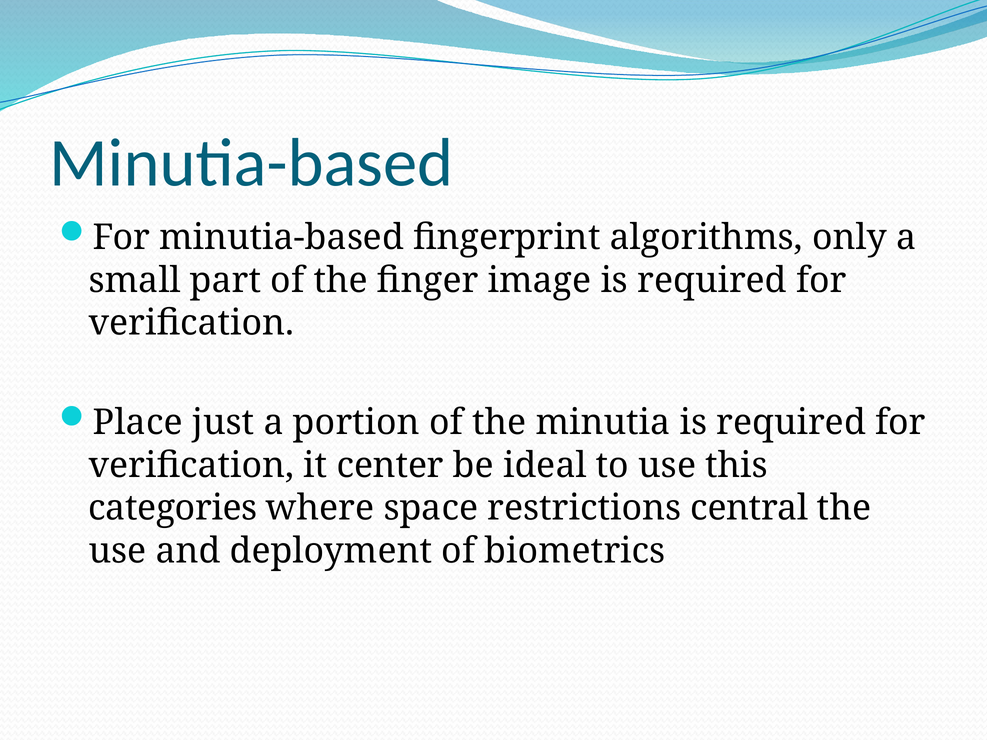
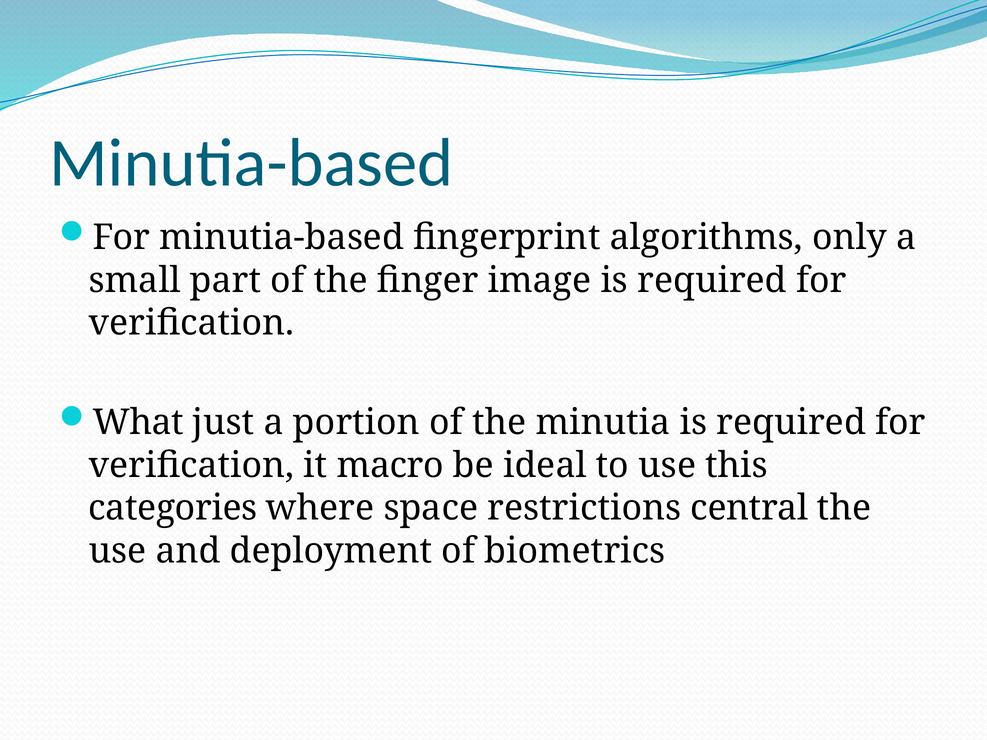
Place: Place -> What
center: center -> macro
